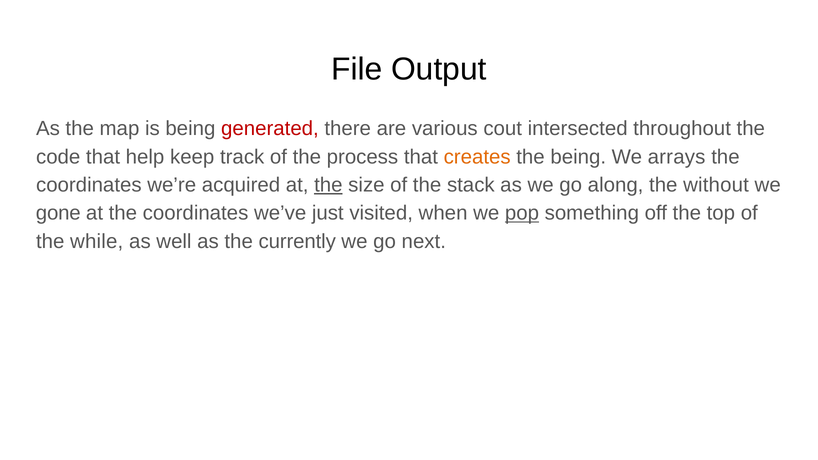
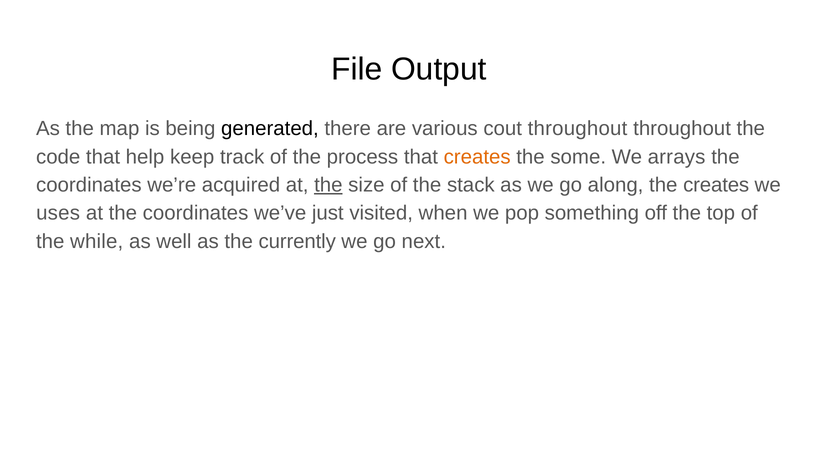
generated colour: red -> black
cout intersected: intersected -> throughout
the being: being -> some
the without: without -> creates
gone: gone -> uses
pop underline: present -> none
